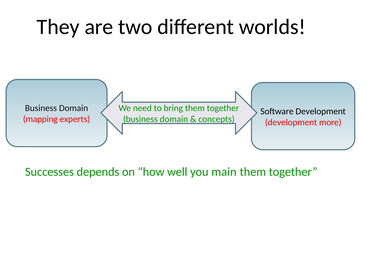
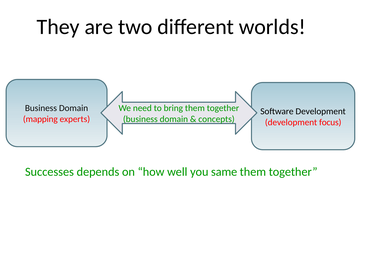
more: more -> focus
main: main -> same
